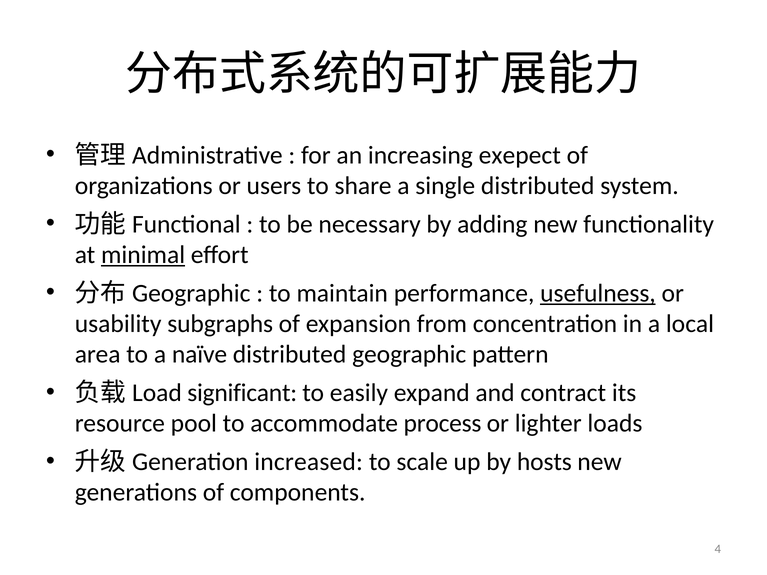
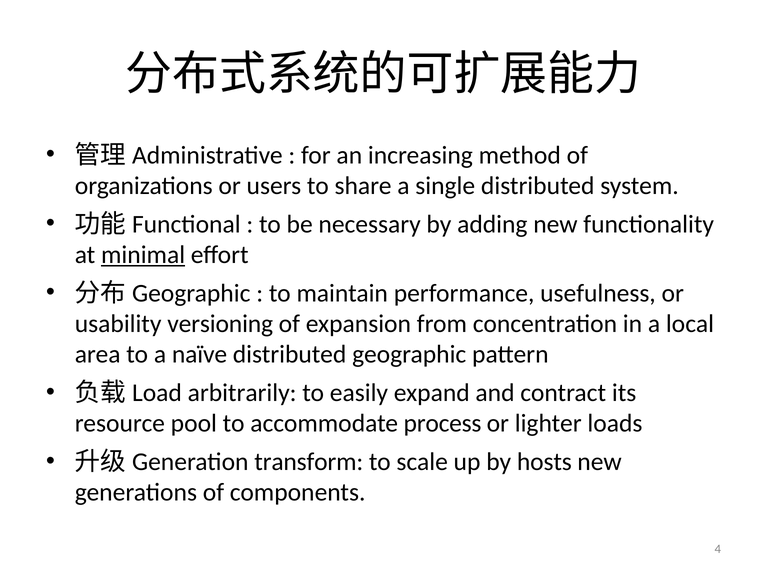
exepect: exepect -> method
usefulness underline: present -> none
subgraphs: subgraphs -> versioning
significant: significant -> arbitrarily
increased: increased -> transform
